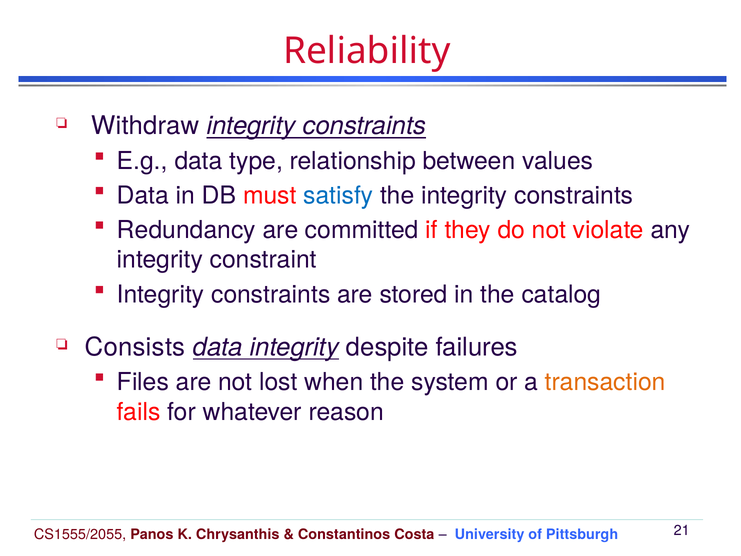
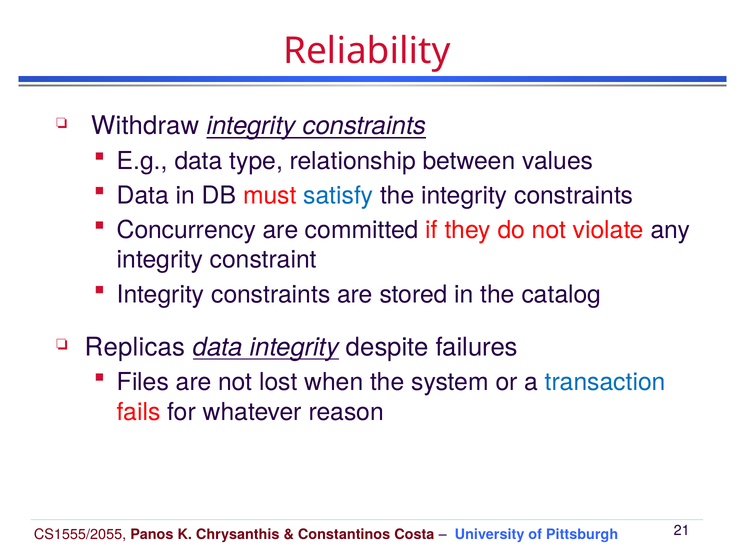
Redundancy: Redundancy -> Concurrency
Consists: Consists -> Replicas
transaction colour: orange -> blue
